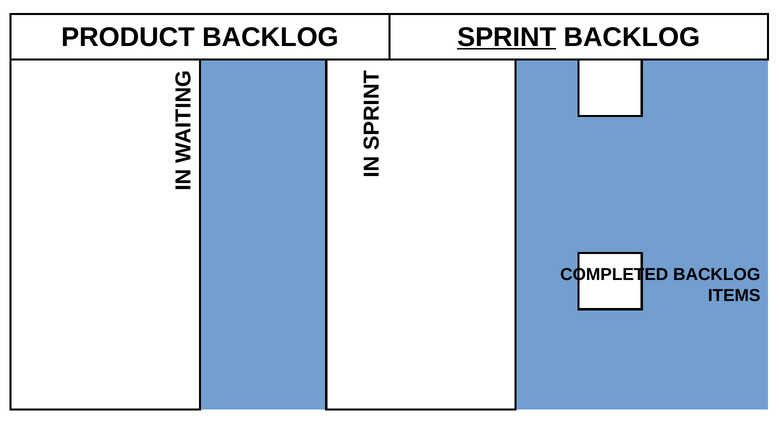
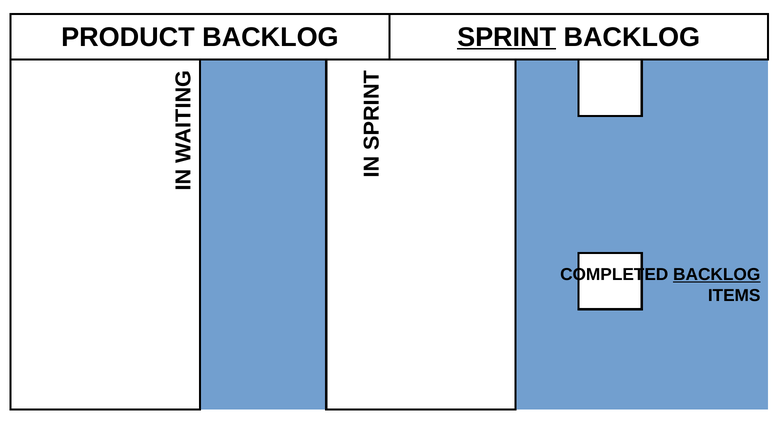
BACKLOG at (717, 275) underline: none -> present
